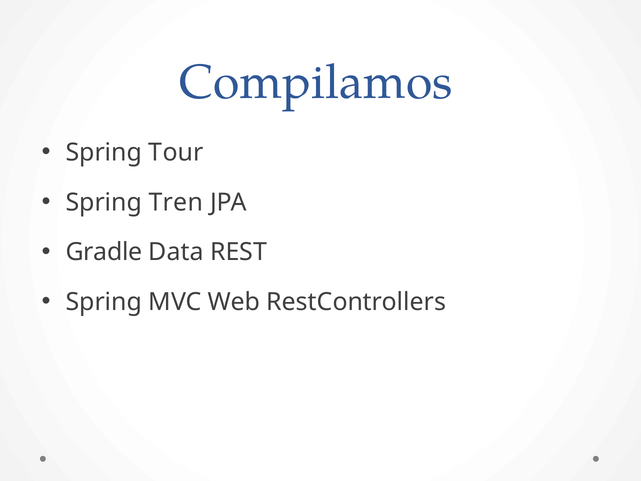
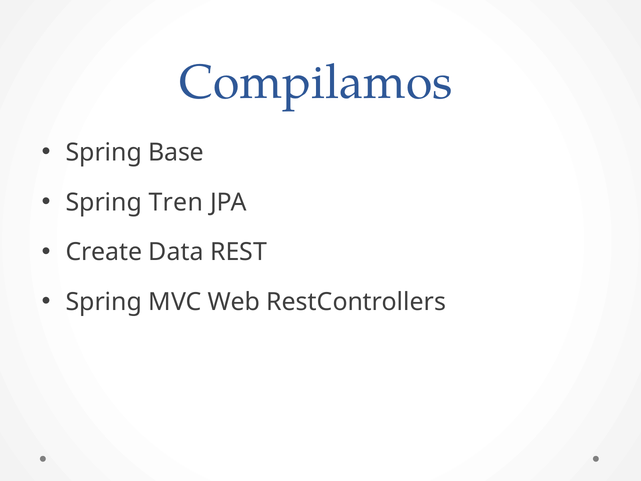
Tour: Tour -> Base
Gradle: Gradle -> Create
